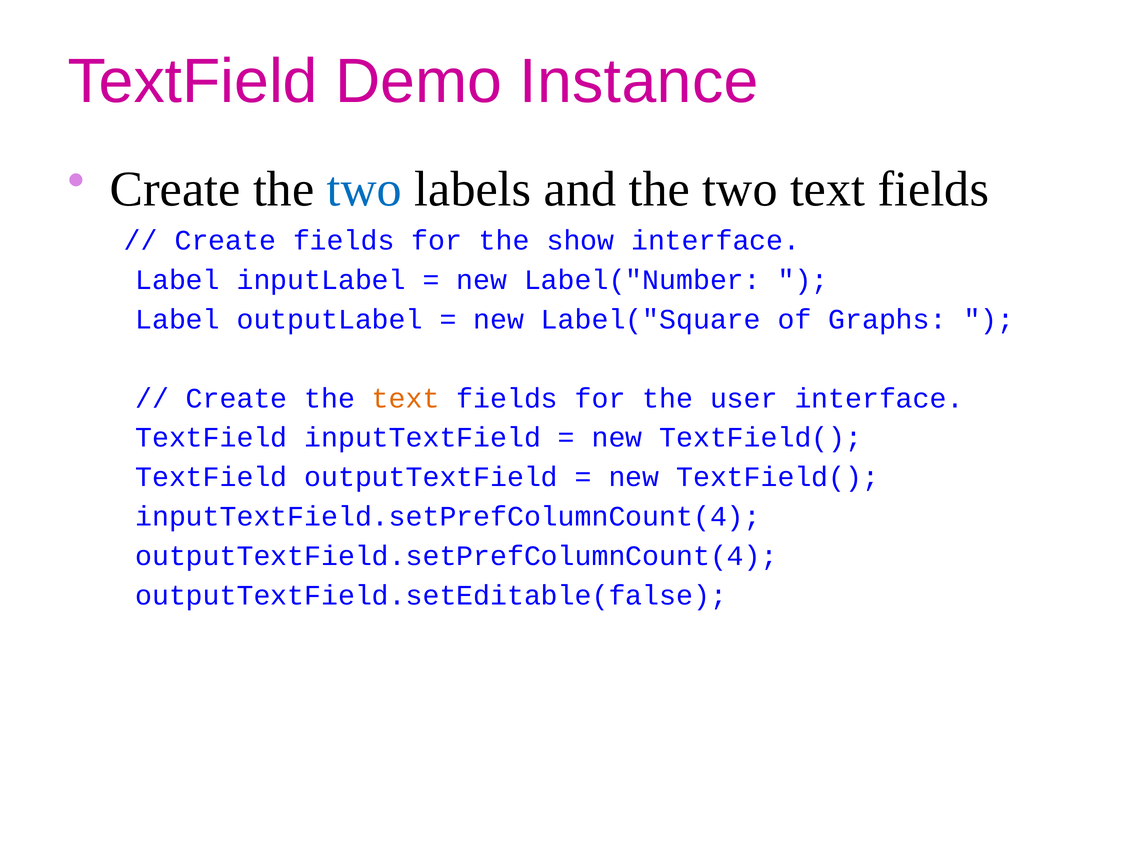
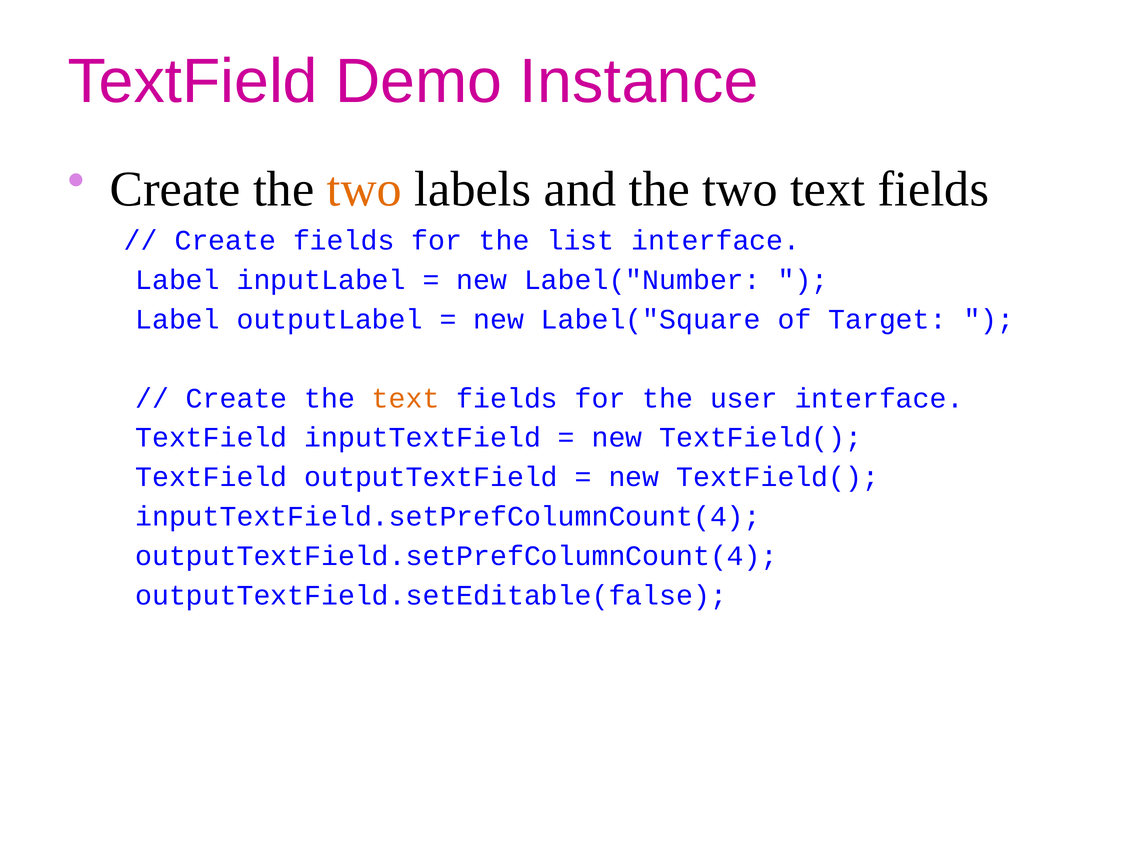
two at (364, 189) colour: blue -> orange
show: show -> list
Graphs: Graphs -> Target
